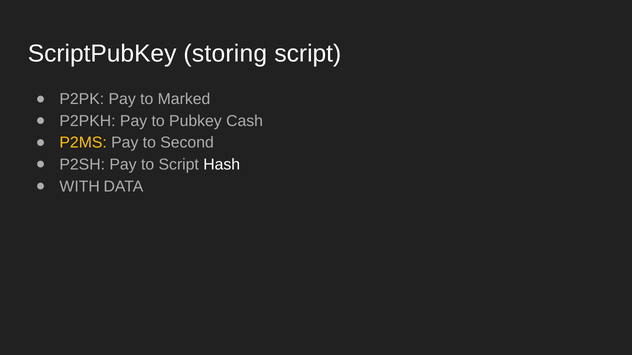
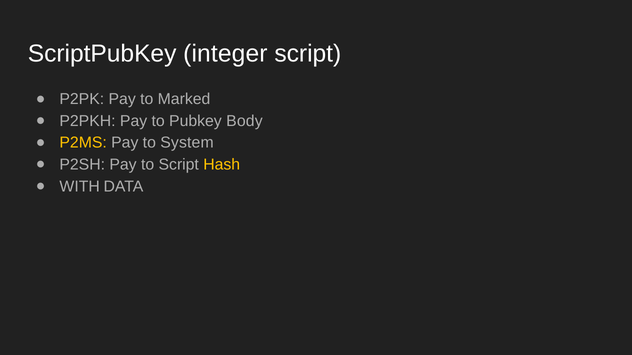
storing: storing -> integer
Cash: Cash -> Body
Second: Second -> System
Hash colour: white -> yellow
